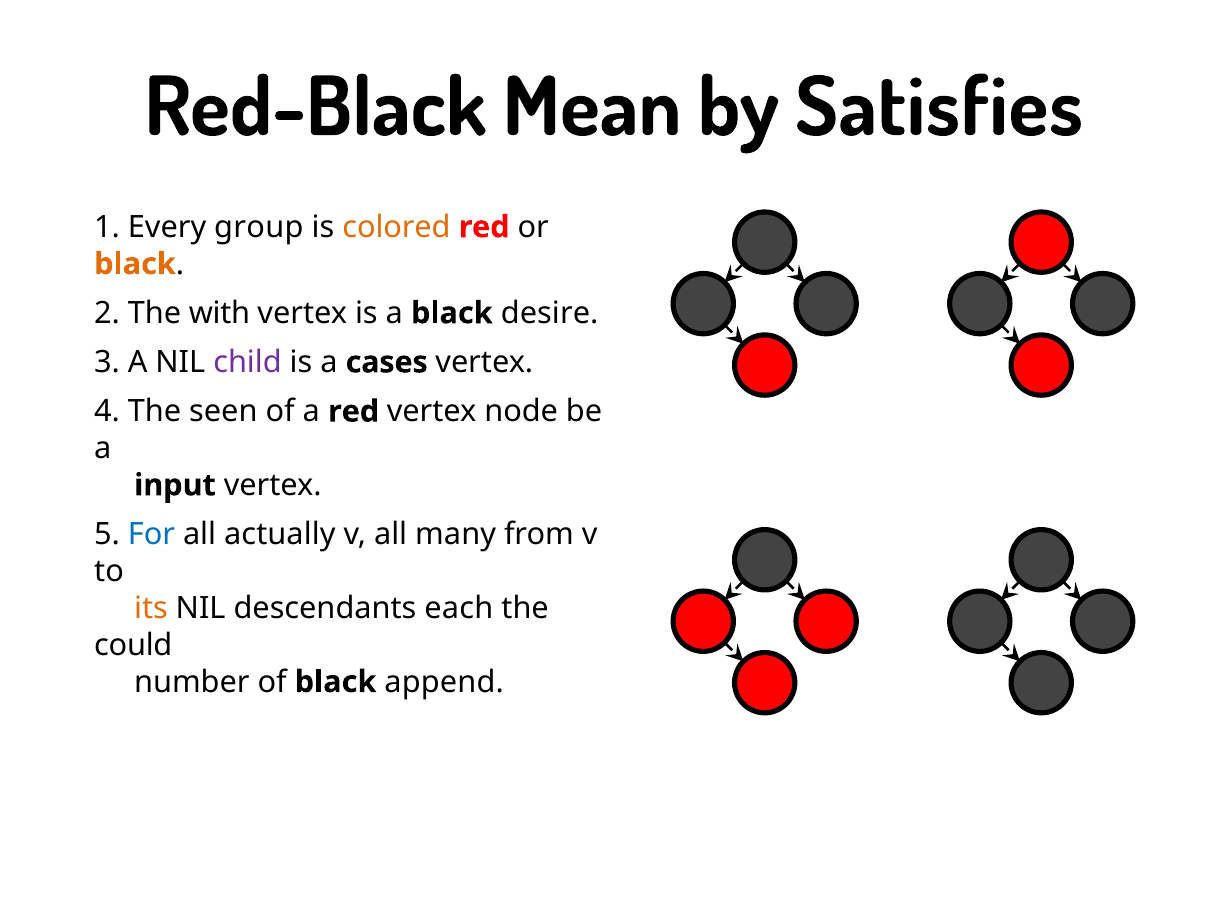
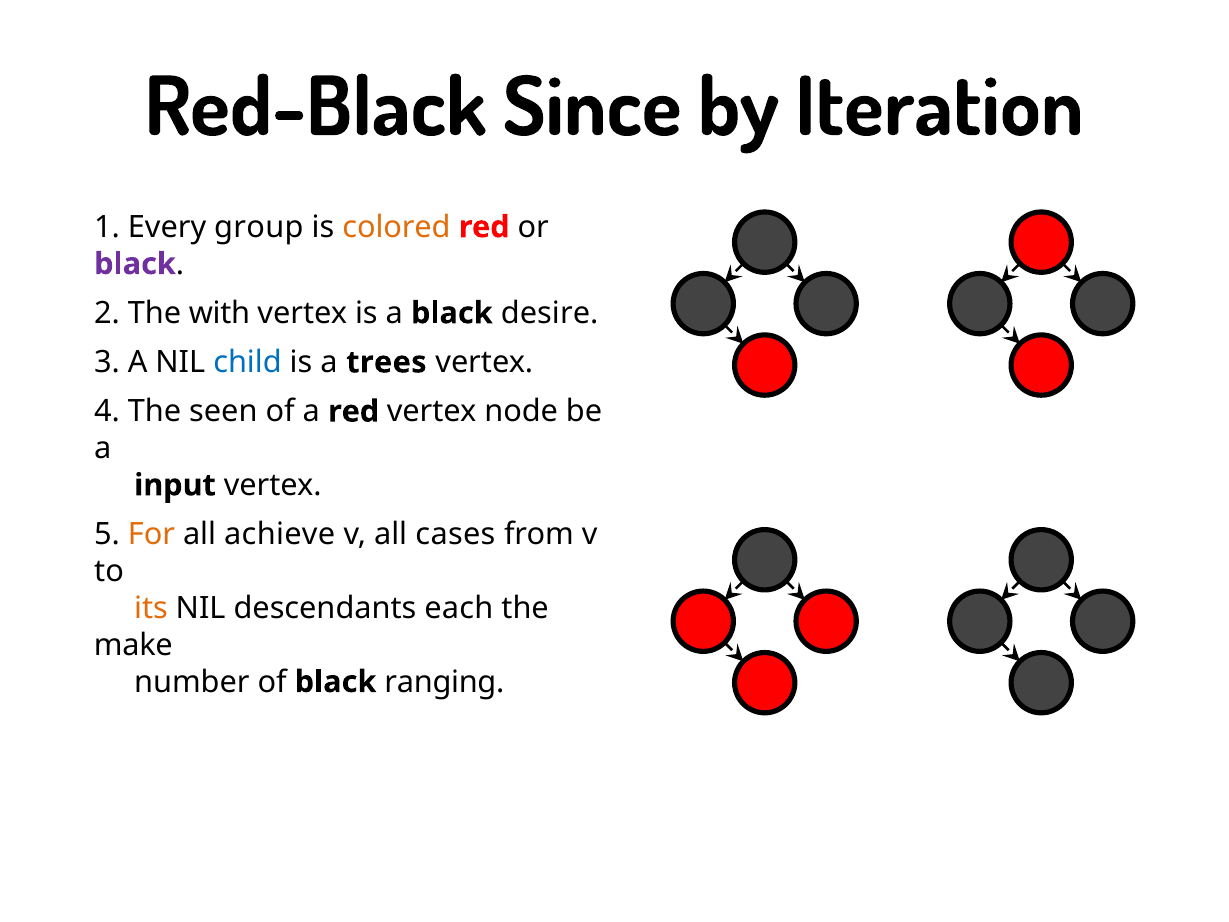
Mean: Mean -> Since
Satisfies: Satisfies -> Iteration
black at (135, 264) colour: orange -> purple
child colour: purple -> blue
cases: cases -> trees
For colour: blue -> orange
actually: actually -> achieve
many: many -> cases
could: could -> make
append: append -> ranging
